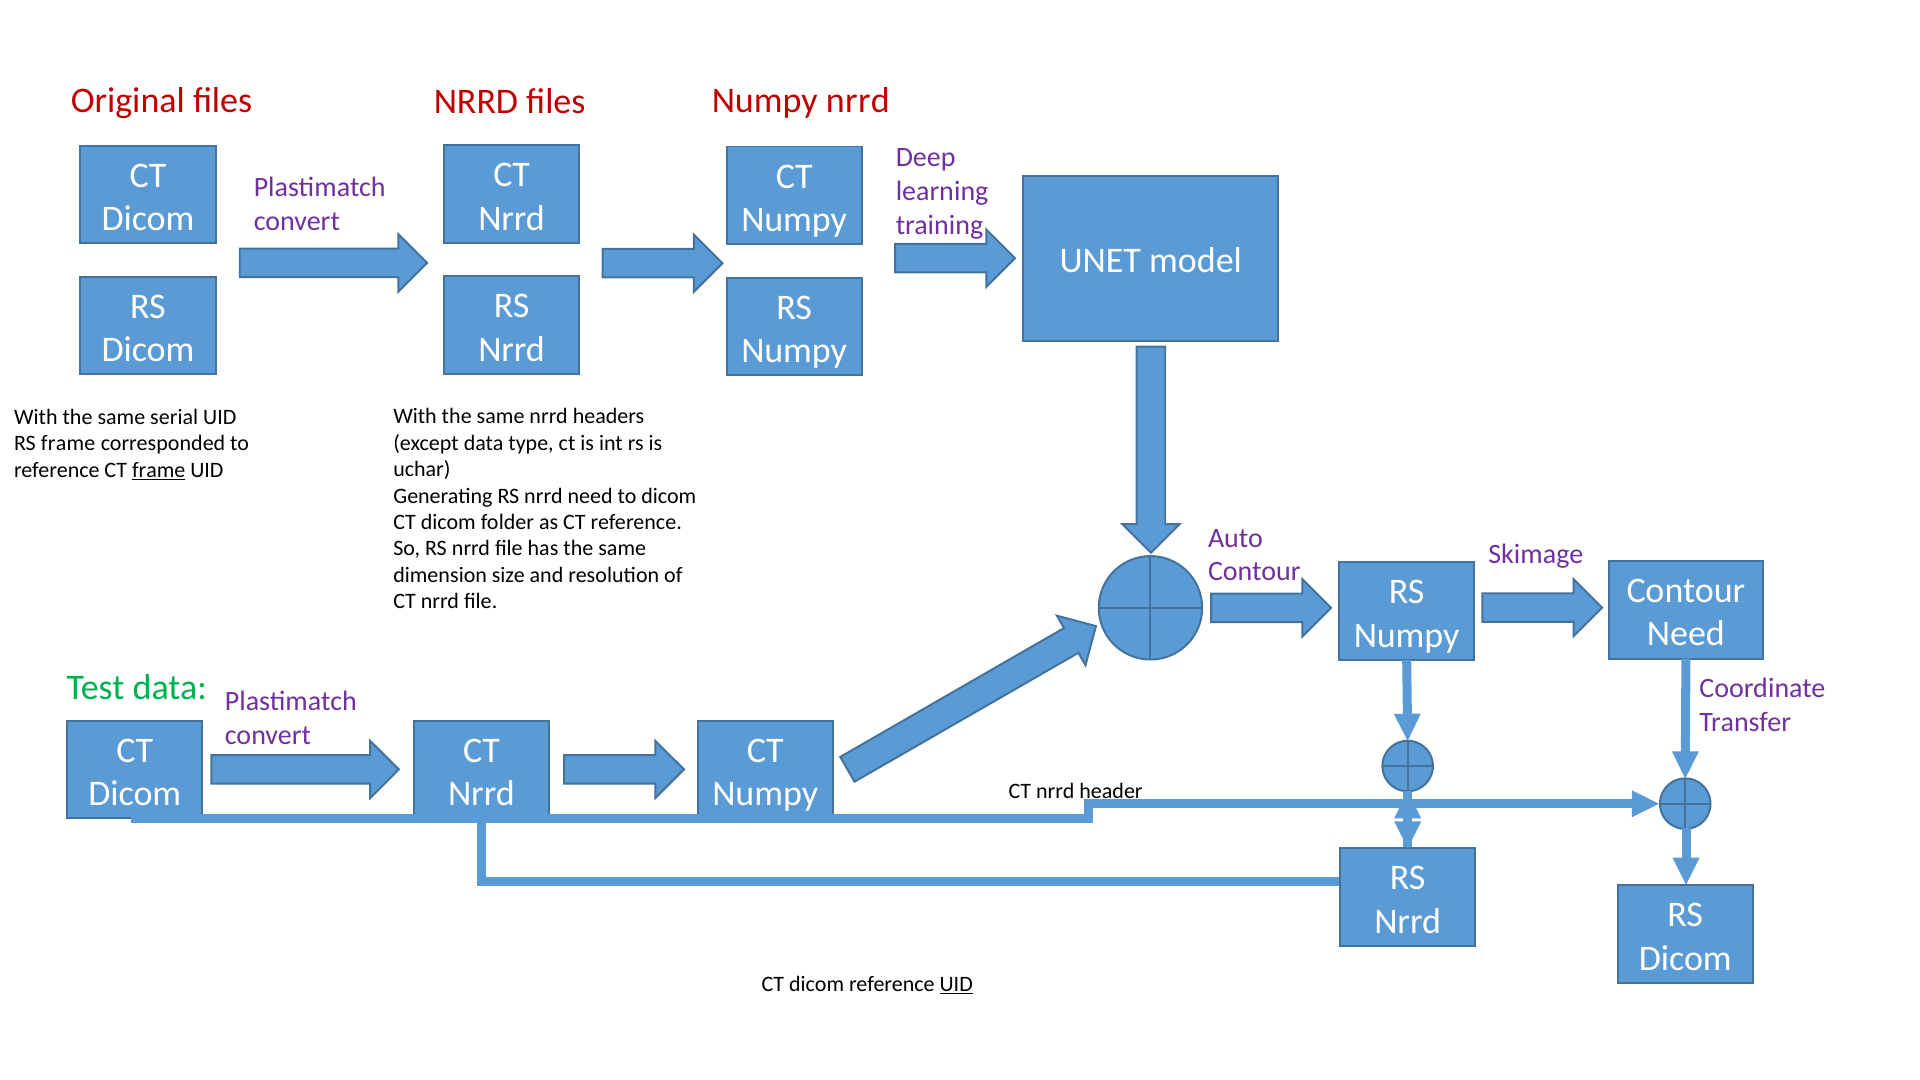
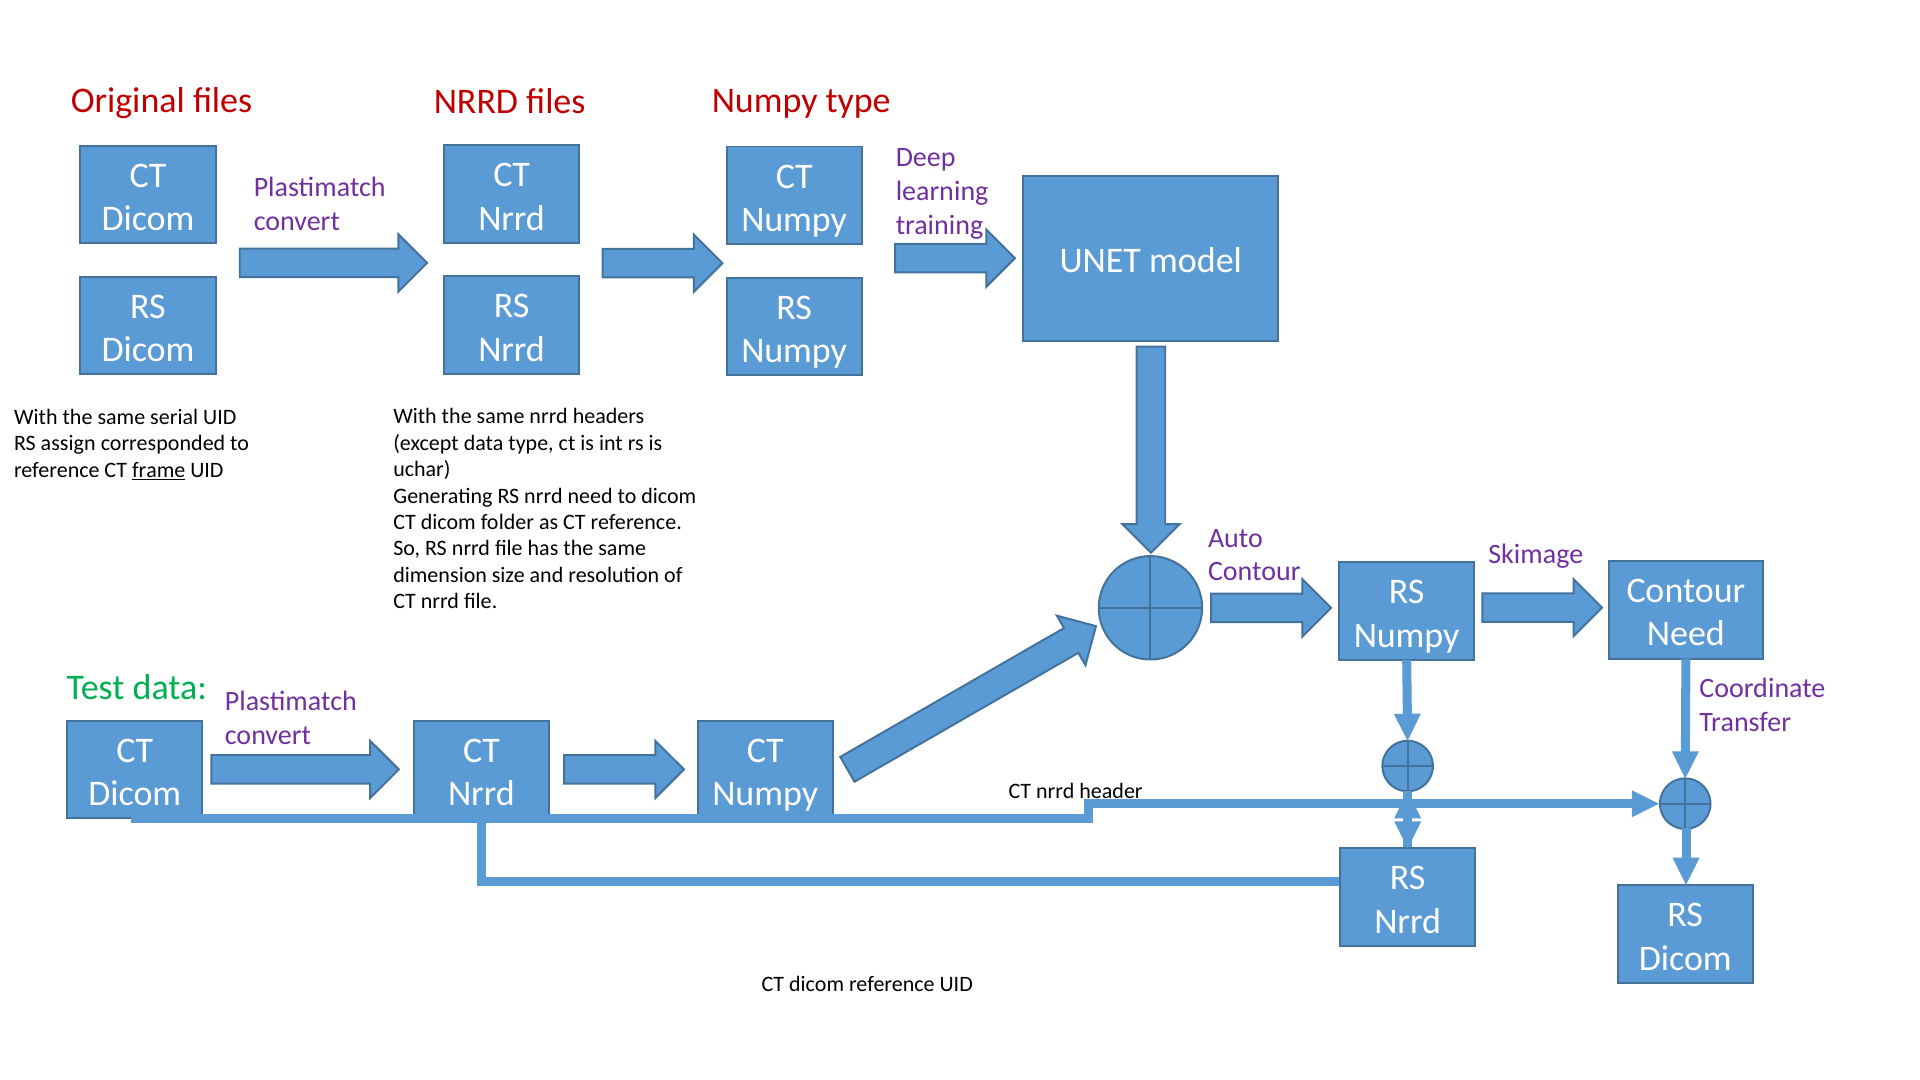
Numpy nrrd: nrrd -> type
RS frame: frame -> assign
UID at (956, 984) underline: present -> none
